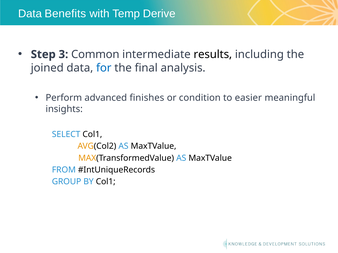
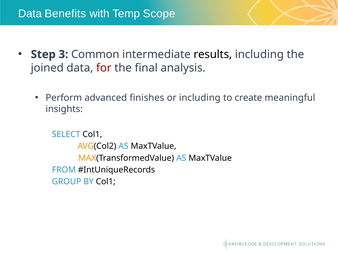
Derive: Derive -> Scope
for colour: blue -> red
or condition: condition -> including
easier: easier -> create
